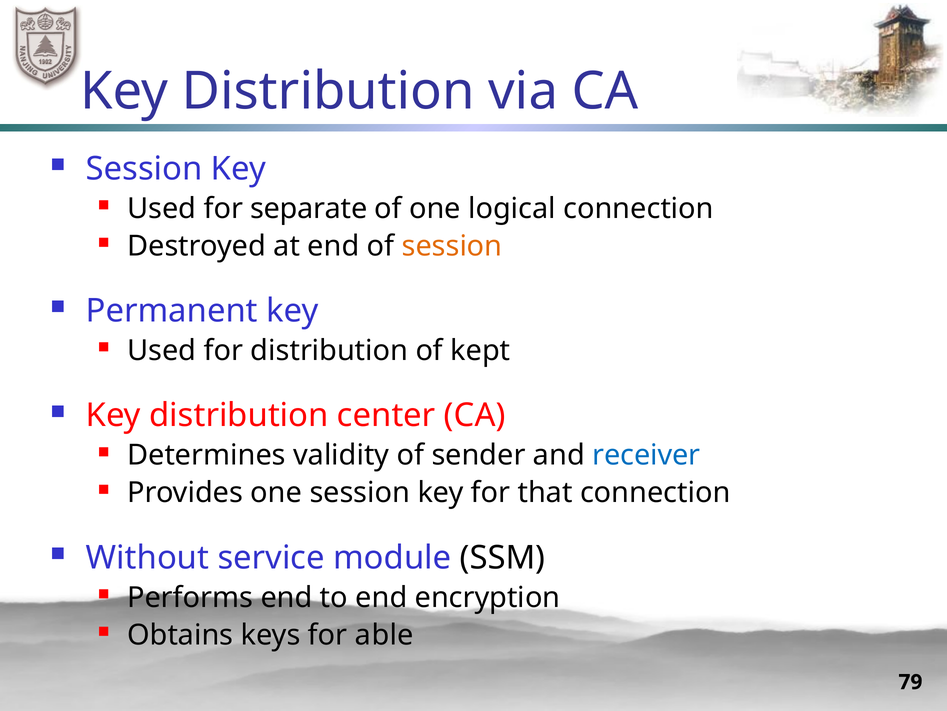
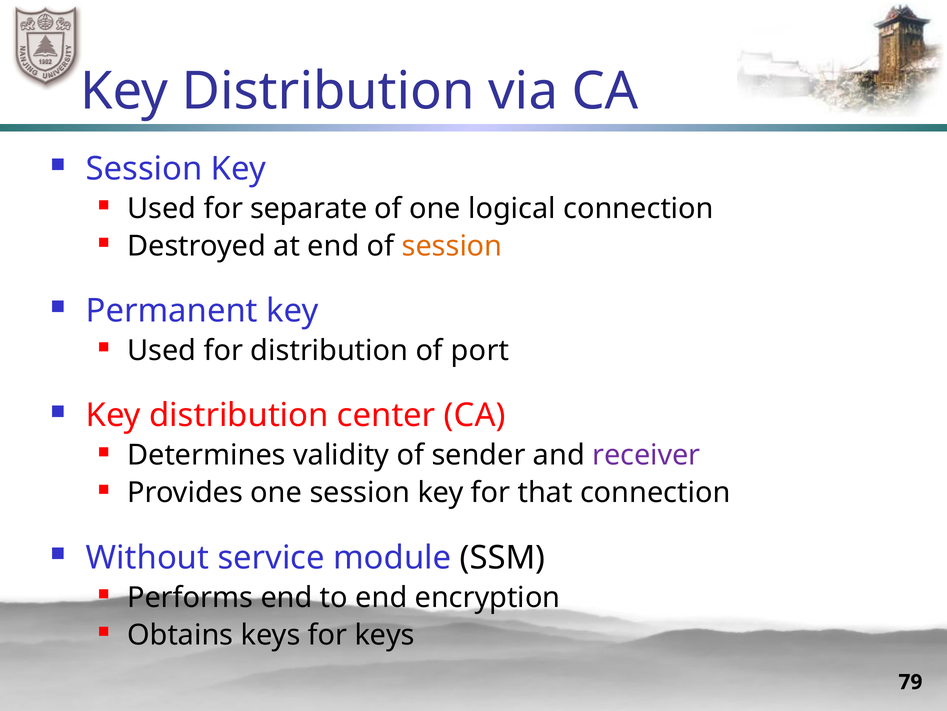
kept: kept -> port
receiver colour: blue -> purple
for able: able -> keys
